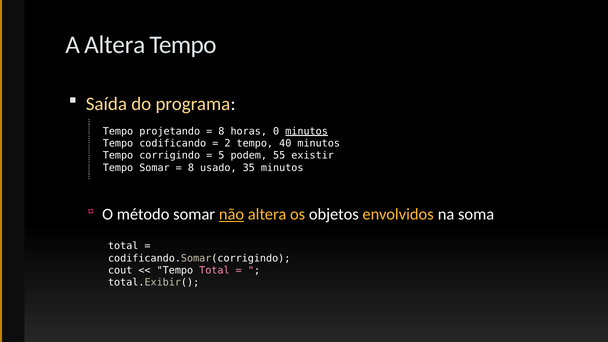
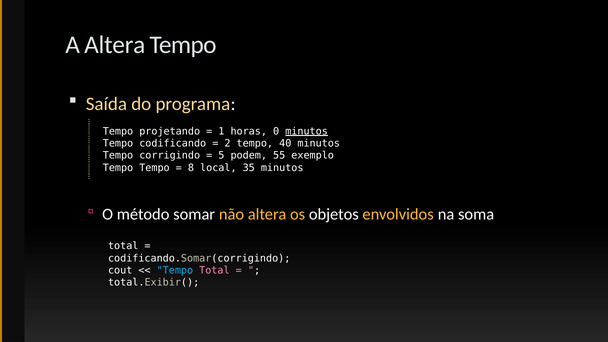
8 at (221, 131): 8 -> 1
existir: existir -> exemplo
Tempo Somar: Somar -> Tempo
usado: usado -> local
não underline: present -> none
Tempo at (175, 270) colour: white -> light blue
